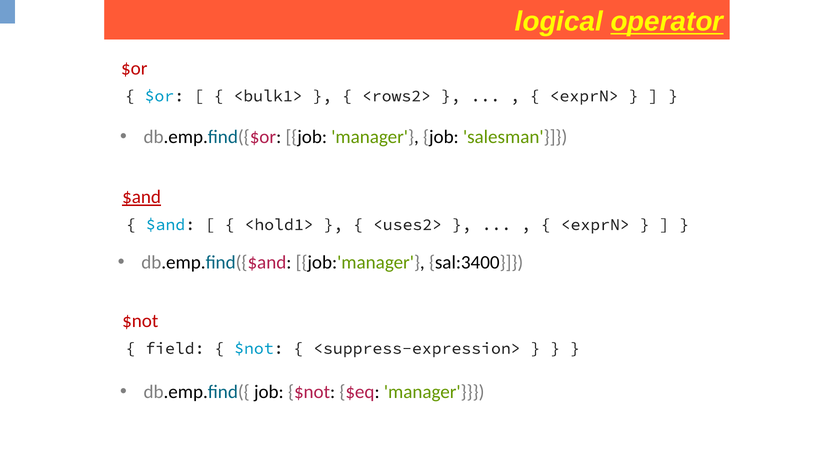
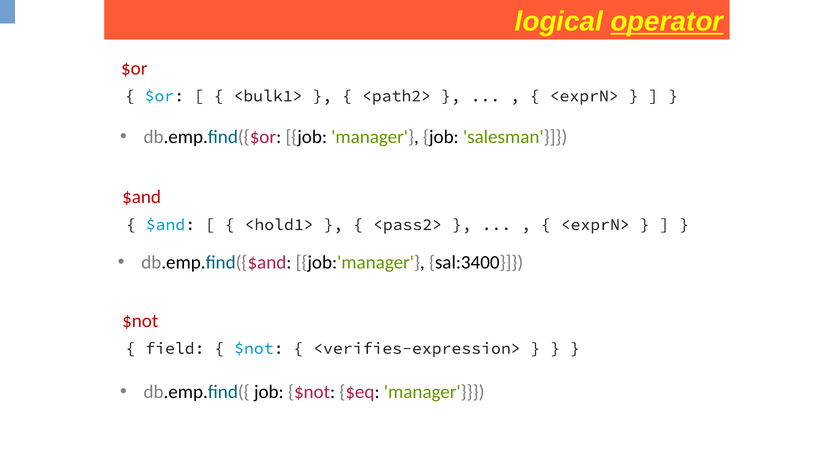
<rows2>: <rows2> -> <path2>
$and at (142, 197) underline: present -> none
<uses2>: <uses2> -> <pass2>
<suppress-expression>: <suppress-expression> -> <verifies-expression>
